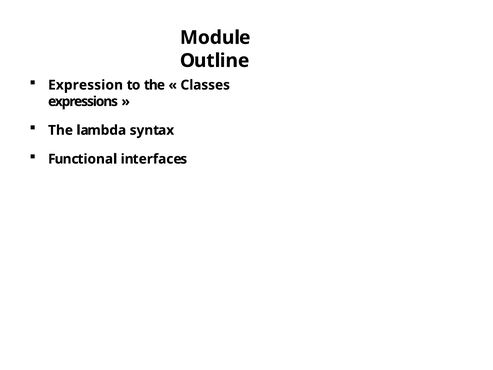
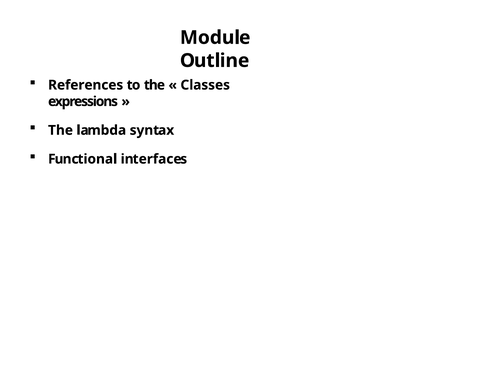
Expression: Expression -> References
